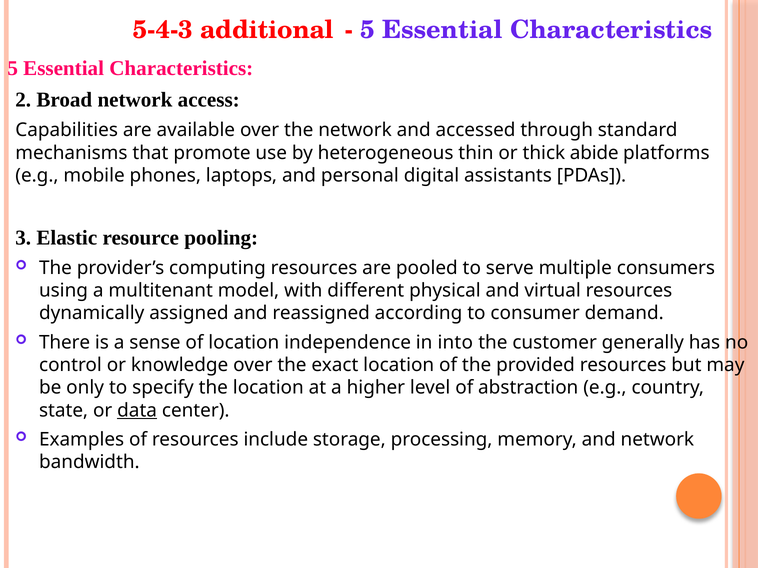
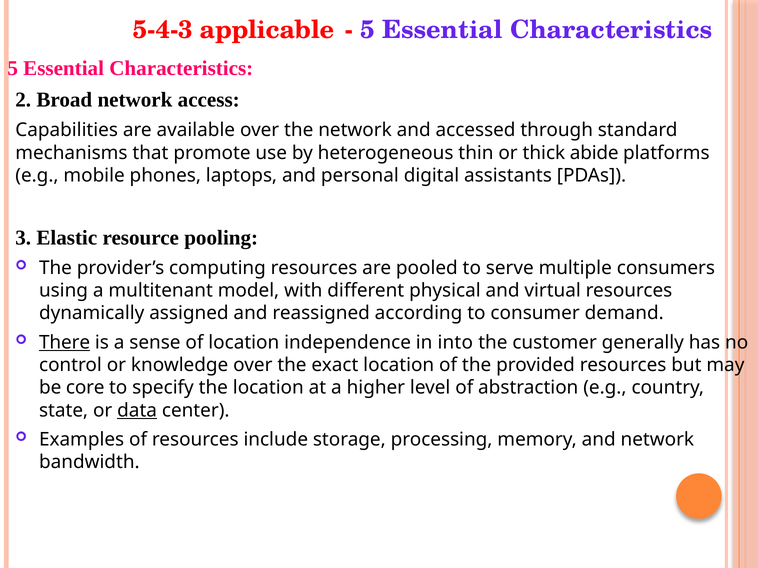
additional: additional -> applicable
There underline: none -> present
only: only -> core
